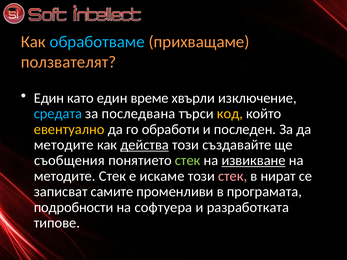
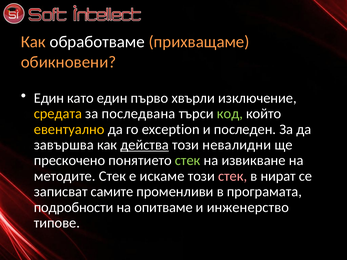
обработваме colour: light blue -> white
ползвателят: ползвателят -> обикновени
време: време -> първо
средата colour: light blue -> yellow
код colour: yellow -> light green
обработи: обработи -> exception
методите at (64, 145): методите -> завършва
създавайте: създавайте -> невалидни
съобщения: съобщения -> прескочено
извикване underline: present -> none
софтуера: софтуера -> опитваме
разработката: разработката -> инженерство
